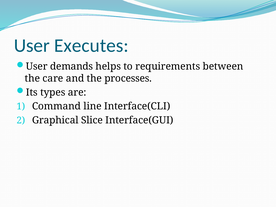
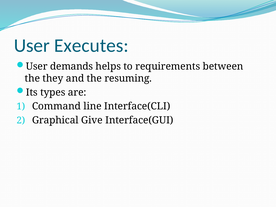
care: care -> they
processes: processes -> resuming
Slice: Slice -> Give
